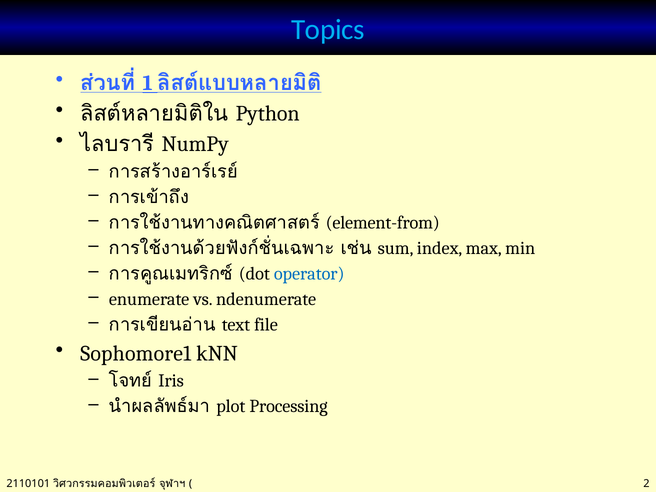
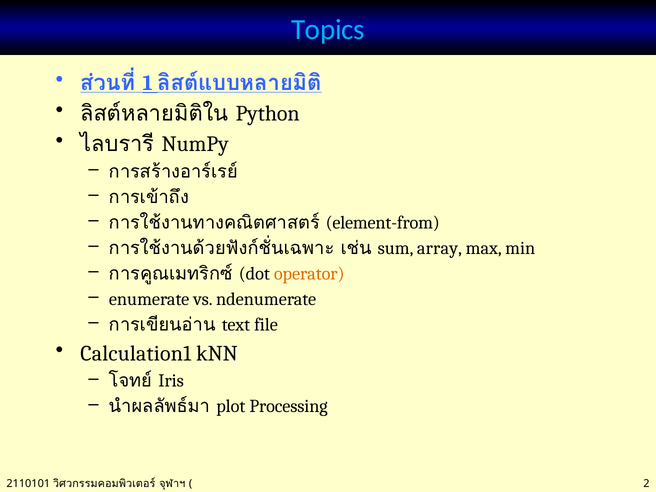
index: index -> array
operator colour: blue -> orange
Sophomore1: Sophomore1 -> Calculation1
